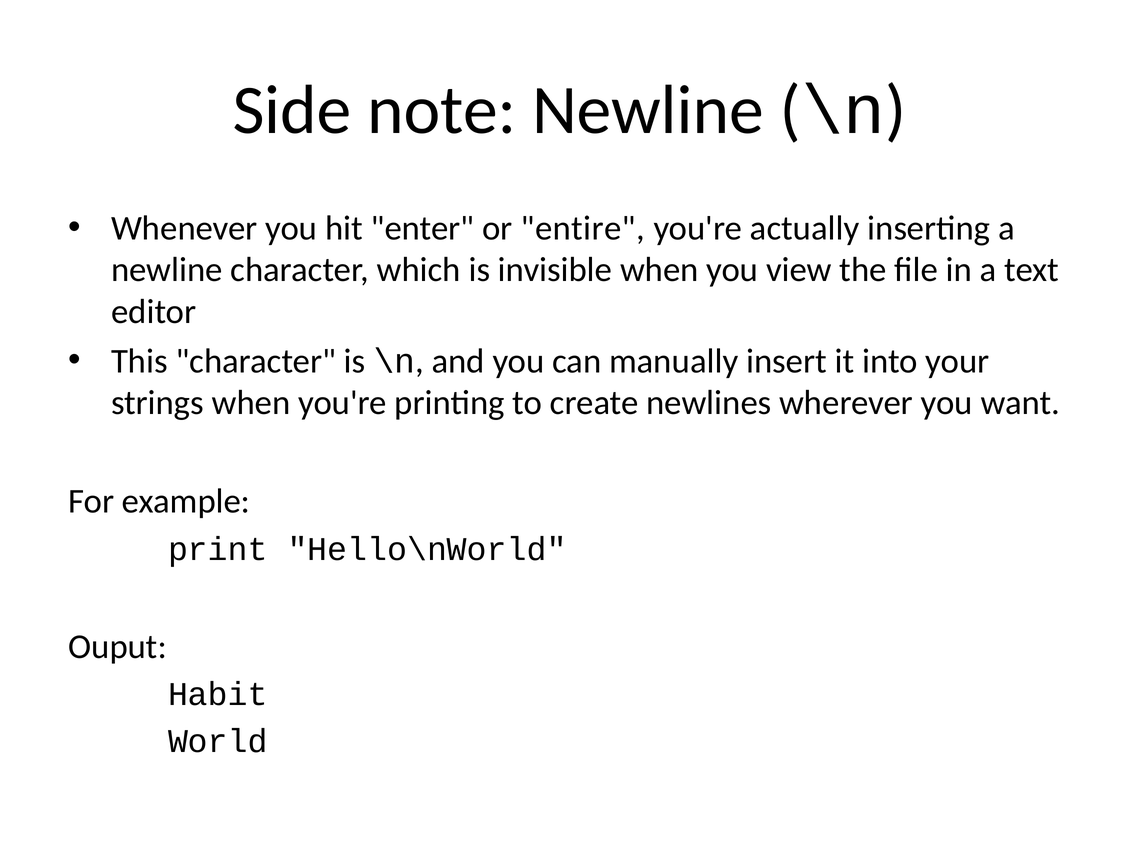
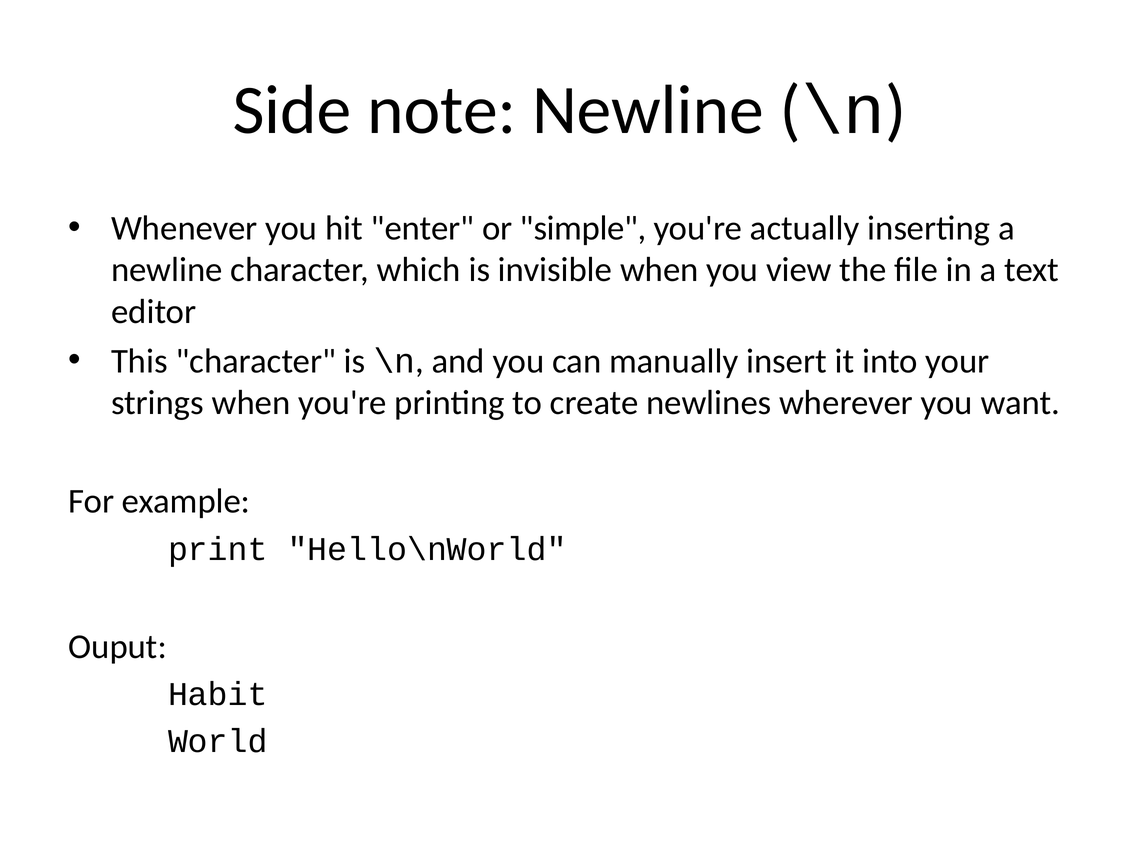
entire: entire -> simple
